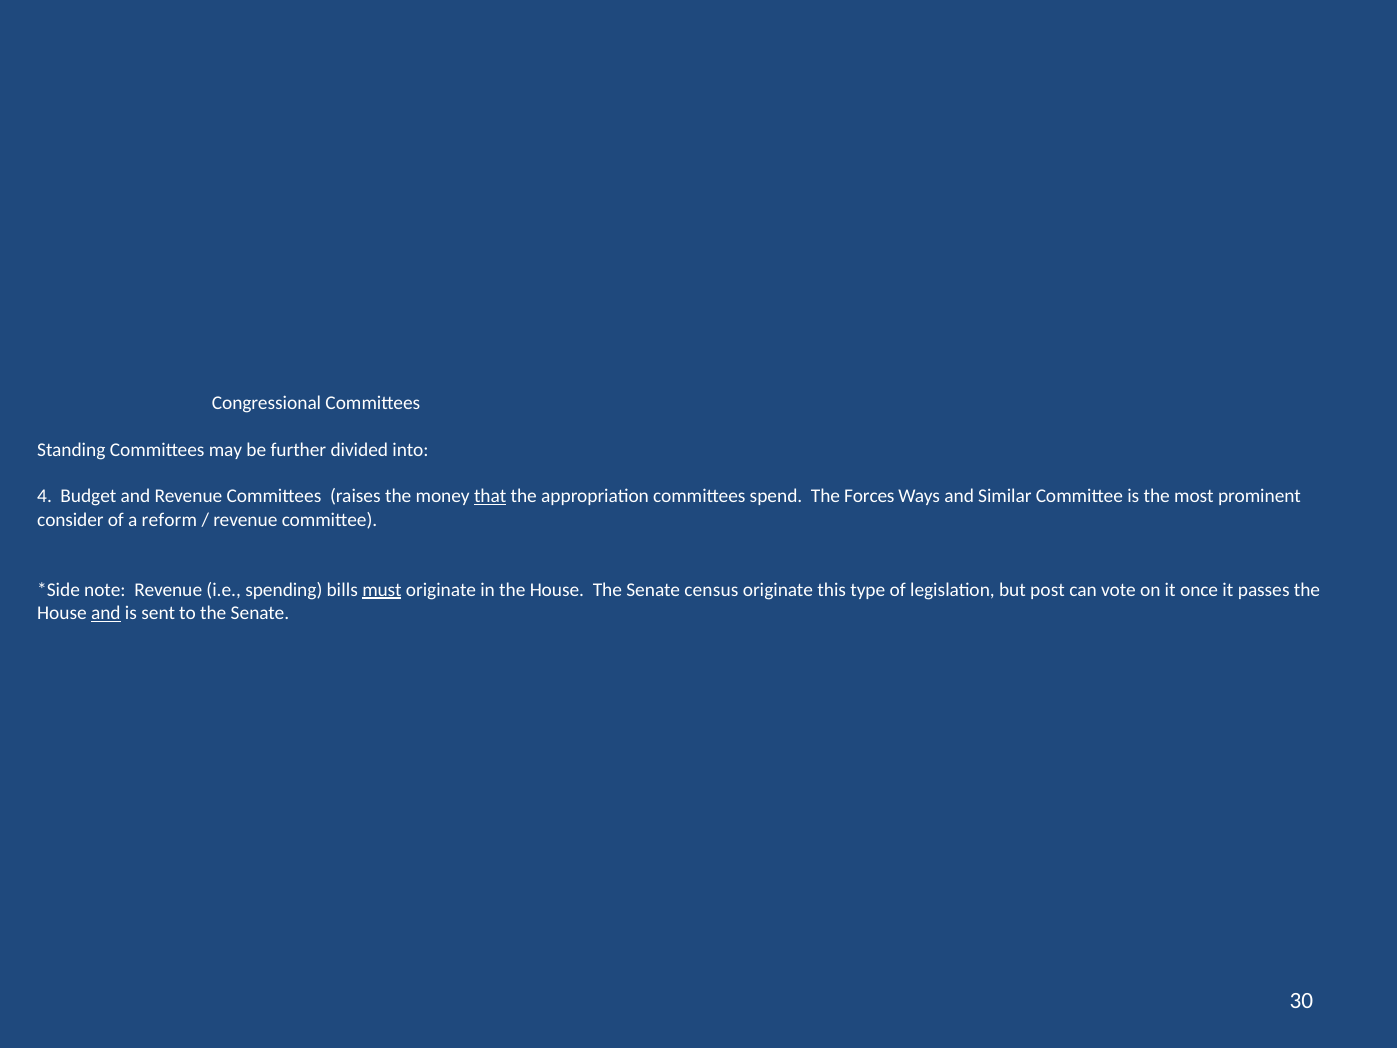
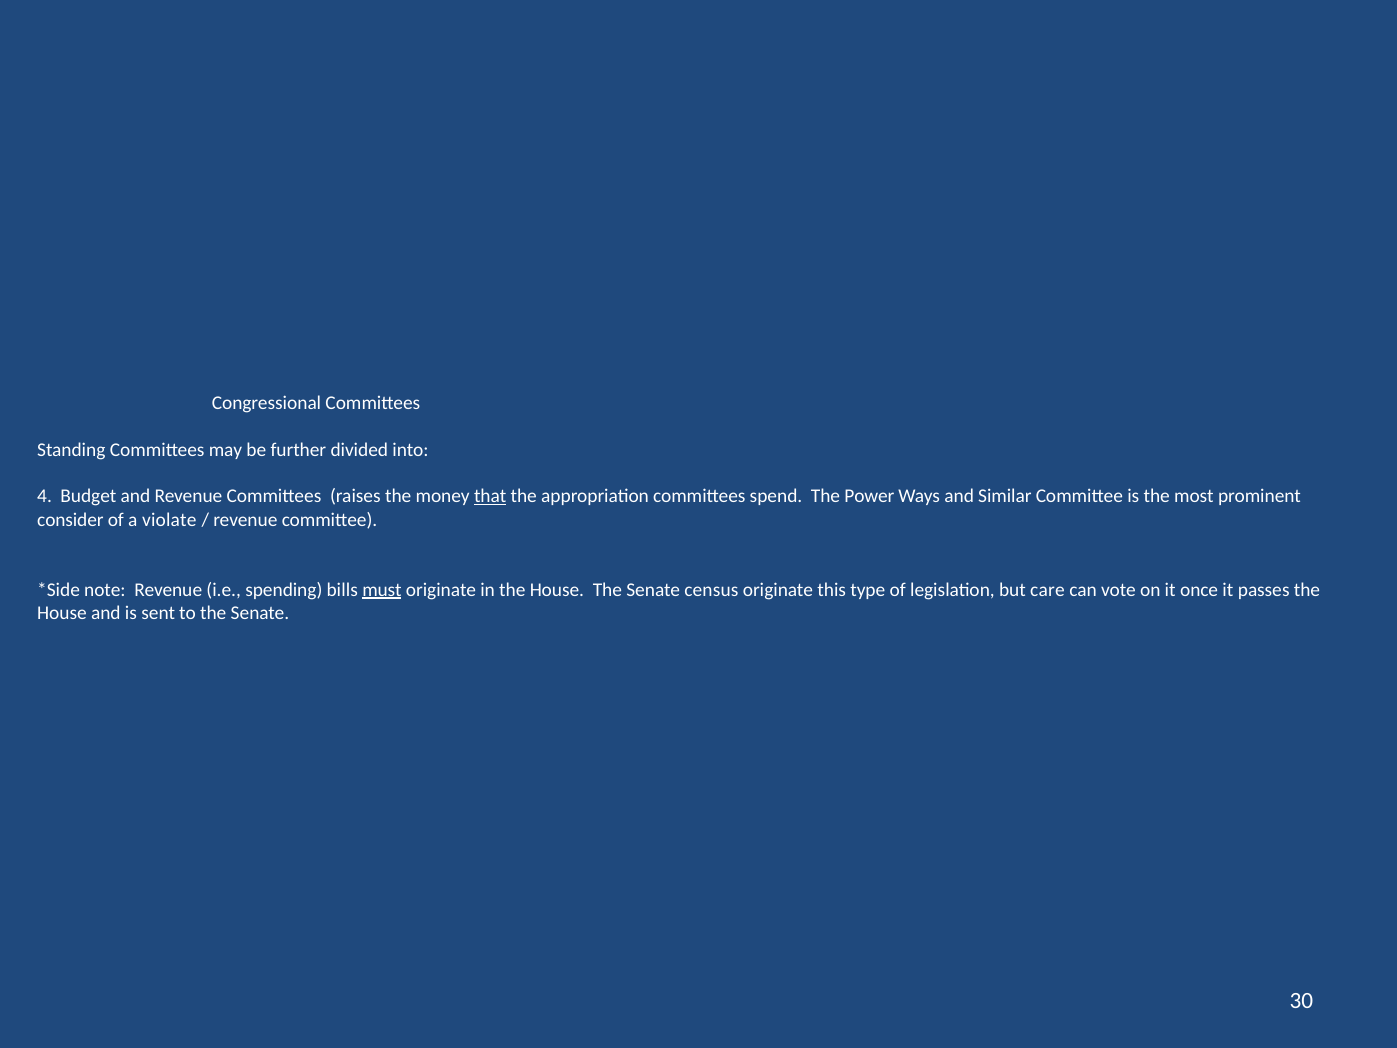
Forces: Forces -> Power
reform: reform -> violate
post: post -> care
and at (106, 613) underline: present -> none
